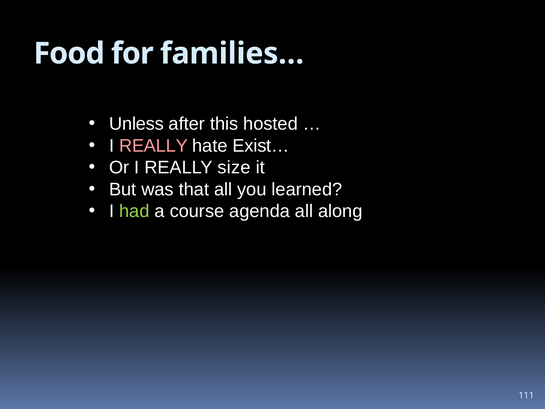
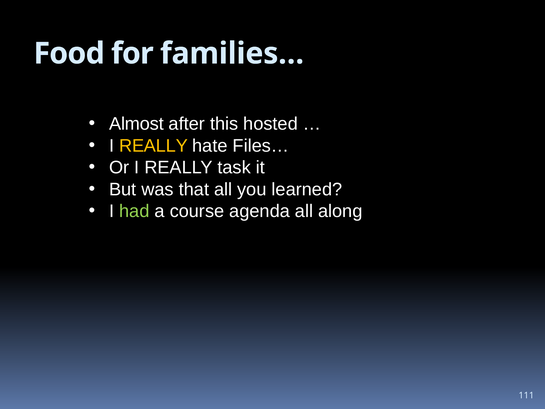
Unless: Unless -> Almost
REALLY at (153, 146) colour: pink -> yellow
Exist…: Exist… -> Files…
size: size -> task
